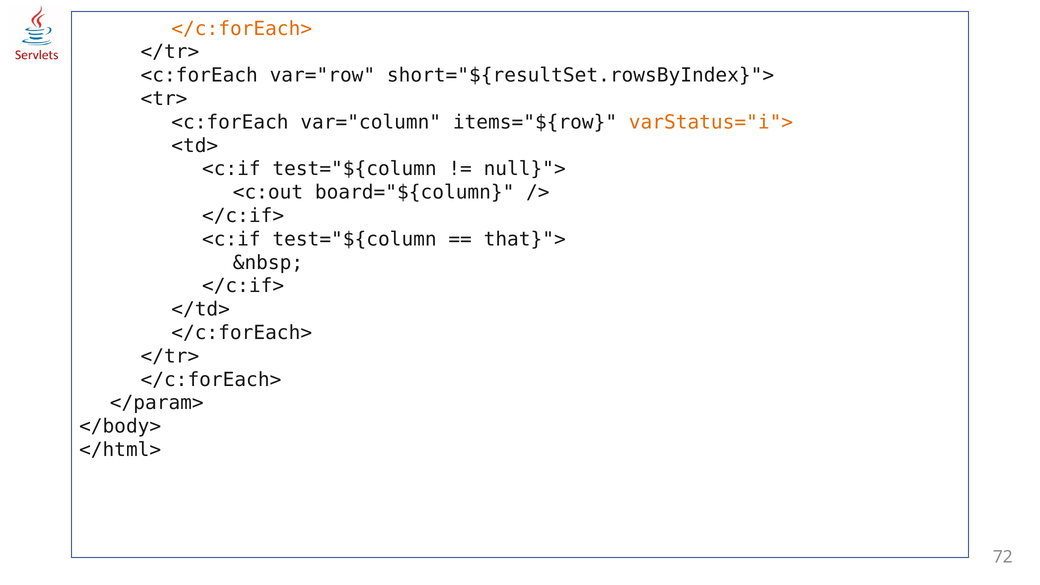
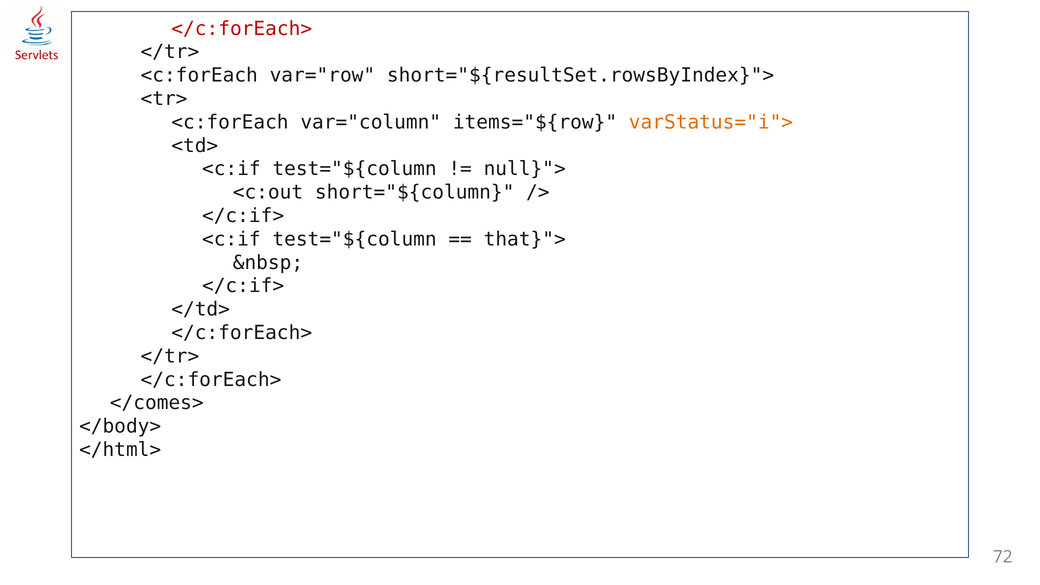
</c:forEach> at (242, 29) colour: orange -> red
board="${column: board="${column -> short="${column
</param>: </param> -> </comes>
